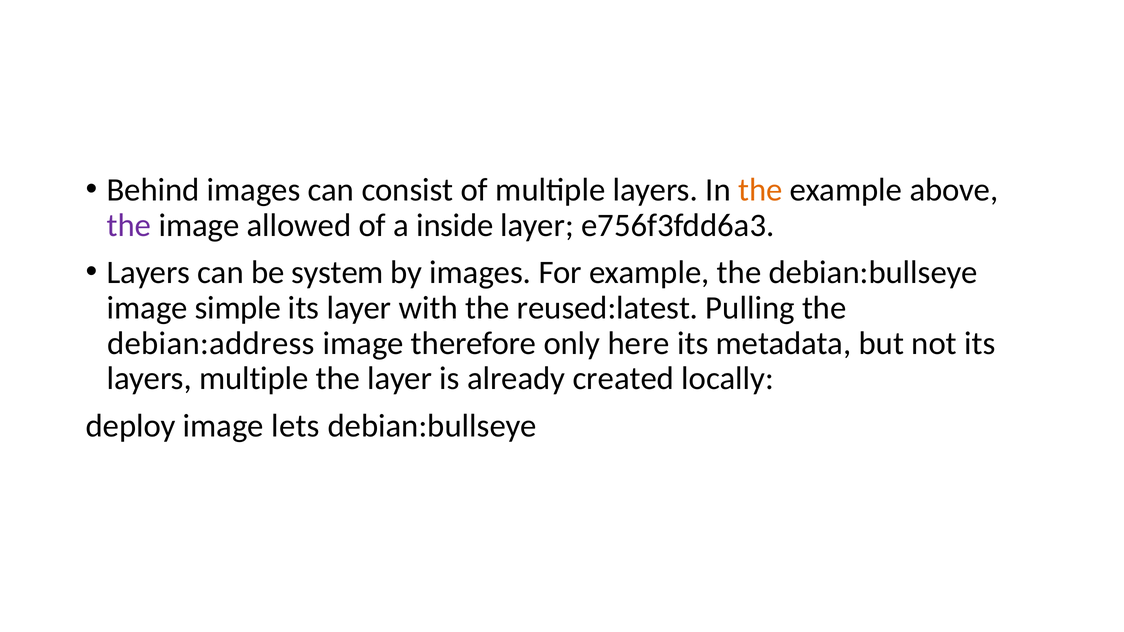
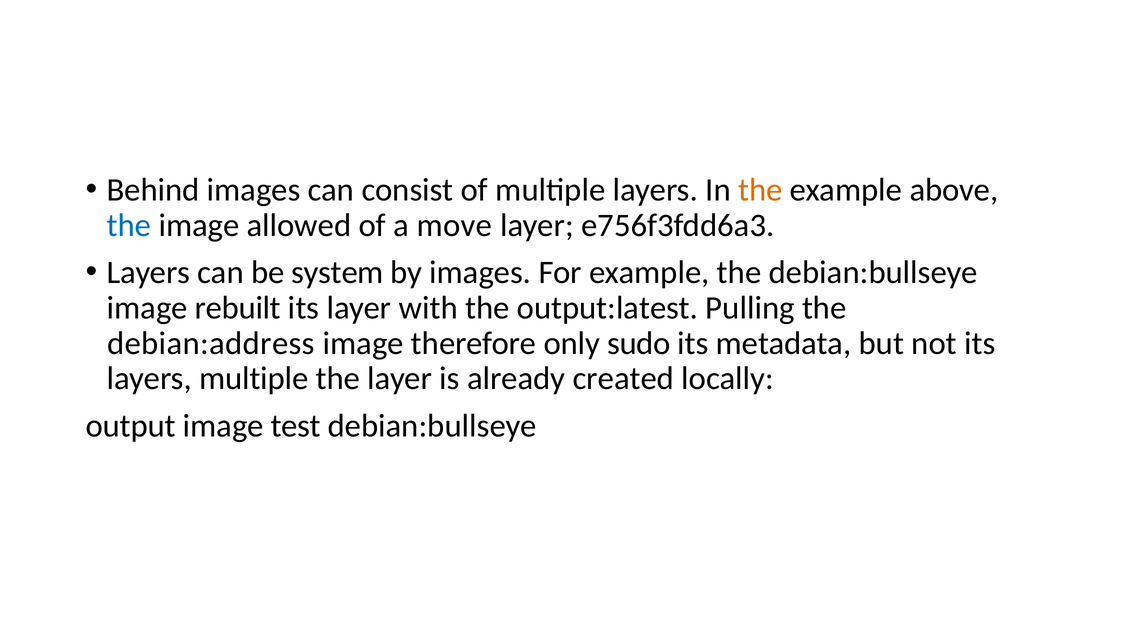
the at (129, 225) colour: purple -> blue
inside: inside -> move
simple: simple -> rebuilt
reused:latest: reused:latest -> output:latest
here: here -> sudo
deploy: deploy -> output
lets: lets -> test
